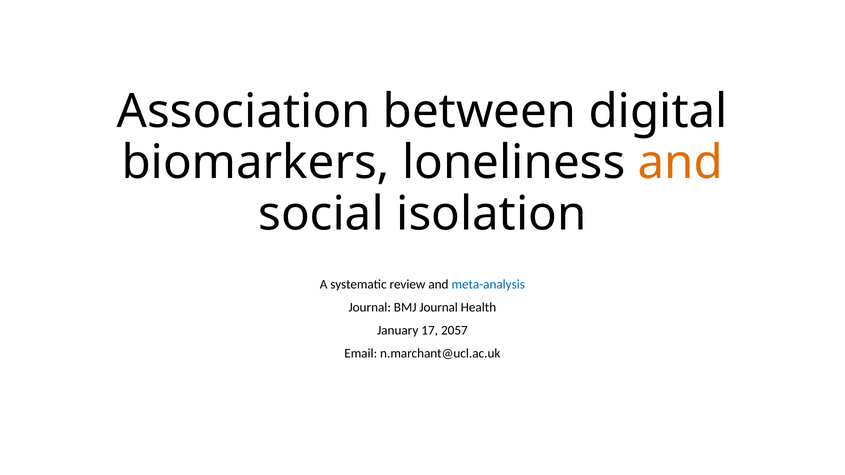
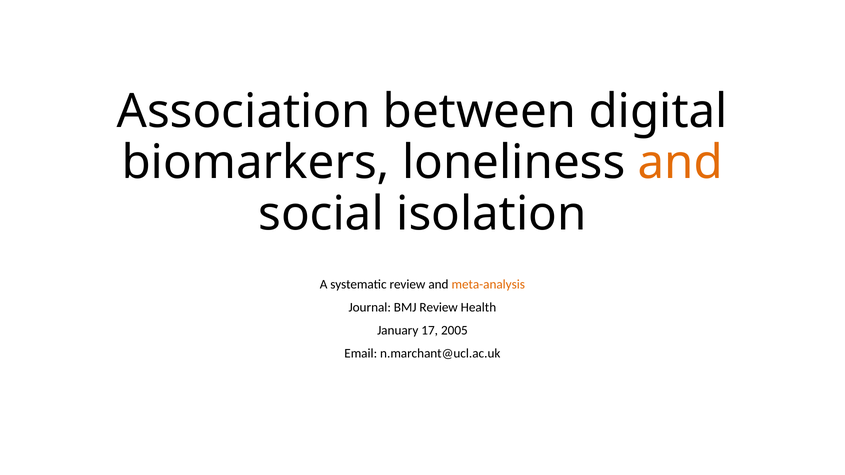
meta-analysis colour: blue -> orange
BMJ Journal: Journal -> Review
2057: 2057 -> 2005
